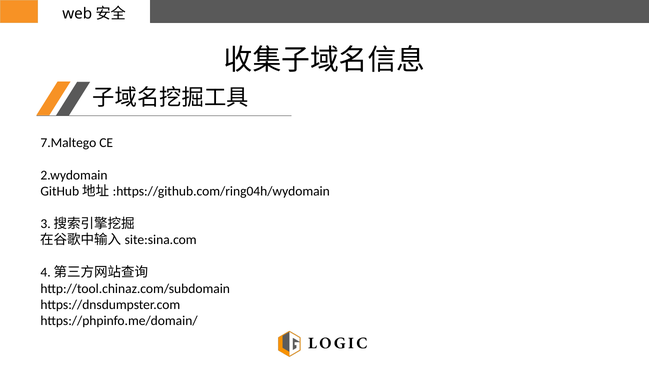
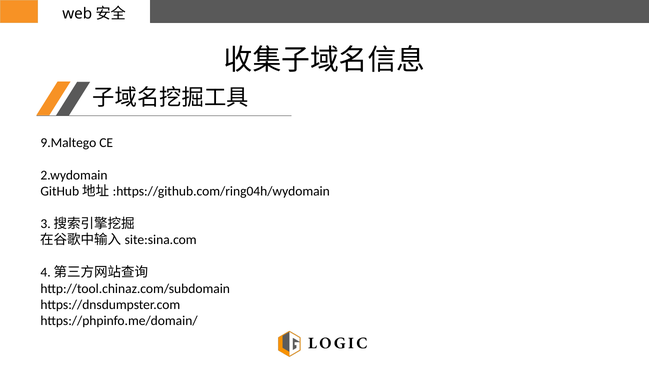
7.Maltego: 7.Maltego -> 9.Maltego
